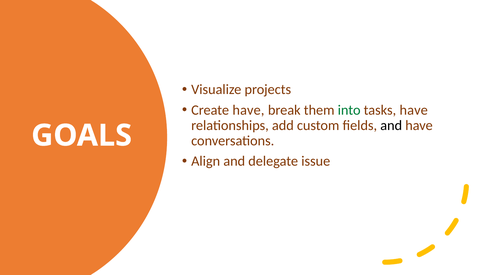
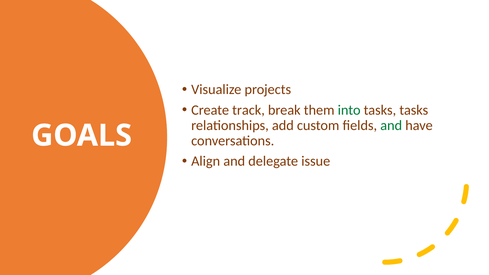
Create have: have -> track
tasks have: have -> tasks
and at (391, 125) colour: black -> green
